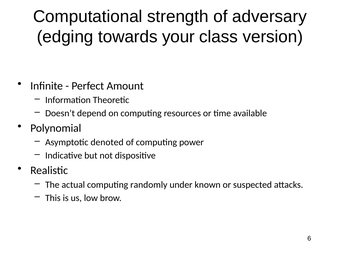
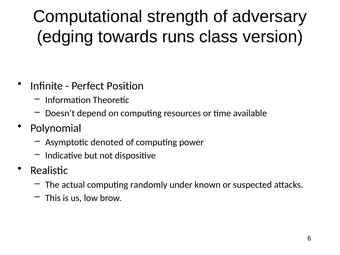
your: your -> runs
Amount: Amount -> Position
